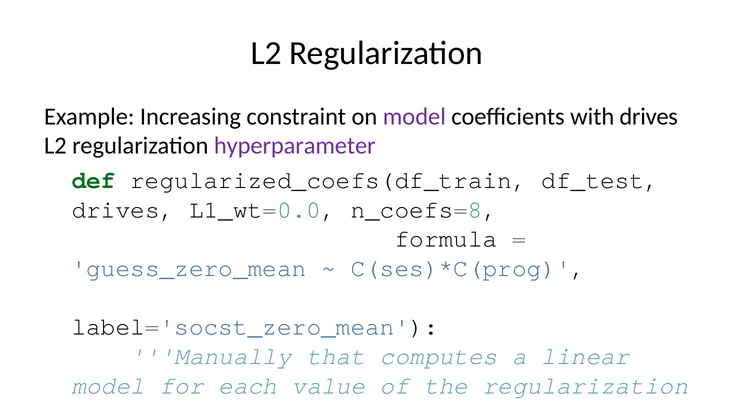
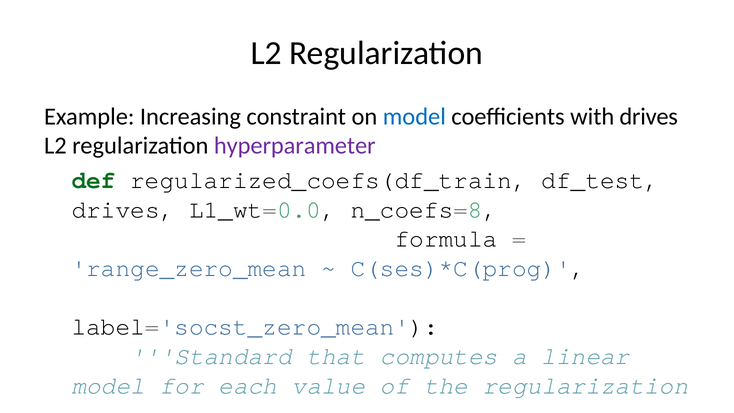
model at (414, 116) colour: purple -> blue
guess_zero_mean: guess_zero_mean -> range_zero_mean
Manually: Manually -> Standard
